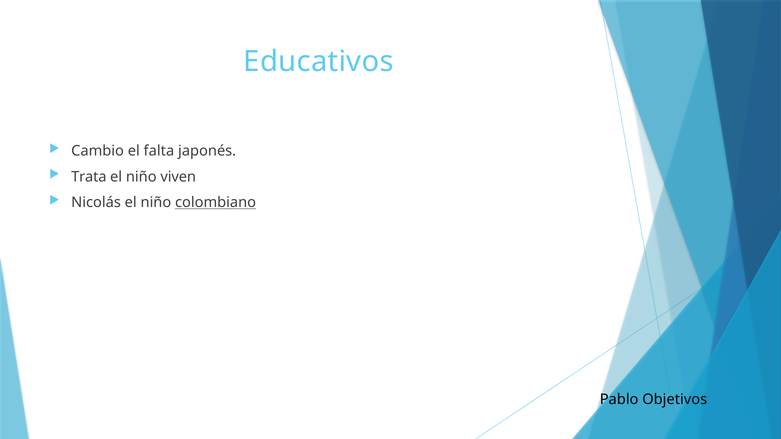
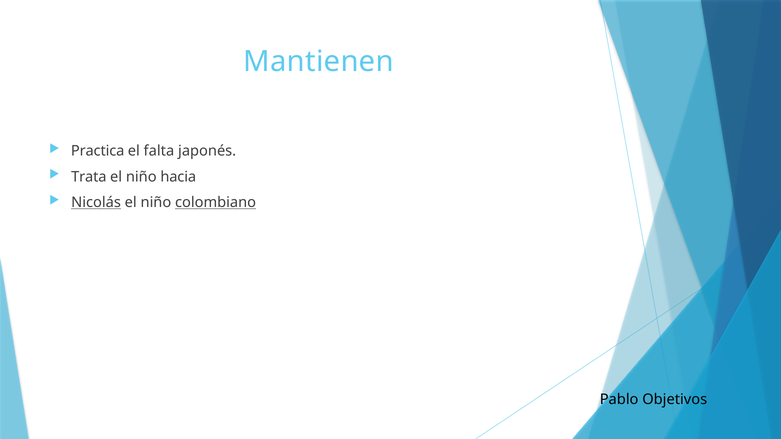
Educativos: Educativos -> Mantienen
Cambio: Cambio -> Practica
viven: viven -> hacia
Nicolás underline: none -> present
